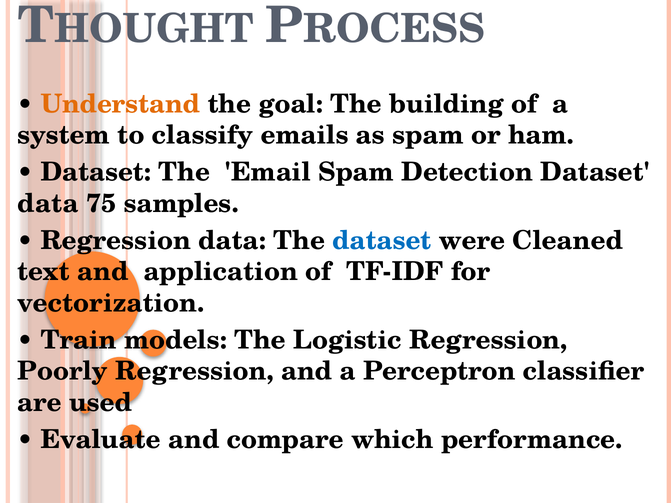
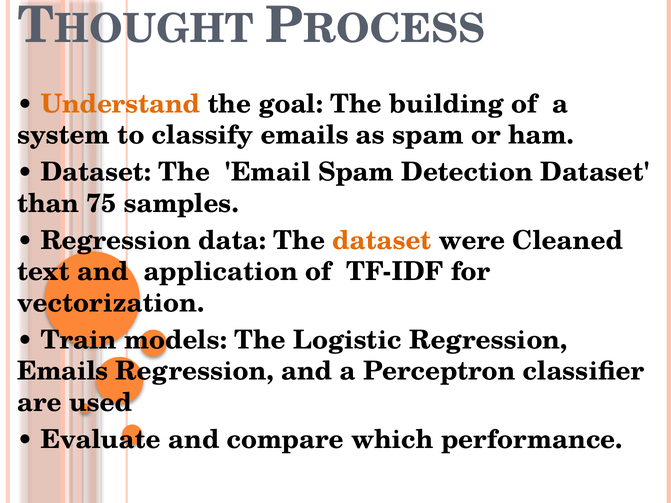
data at (48, 204): data -> than
dataset at (382, 241) colour: blue -> orange
Poorly at (63, 372): Poorly -> Emails
